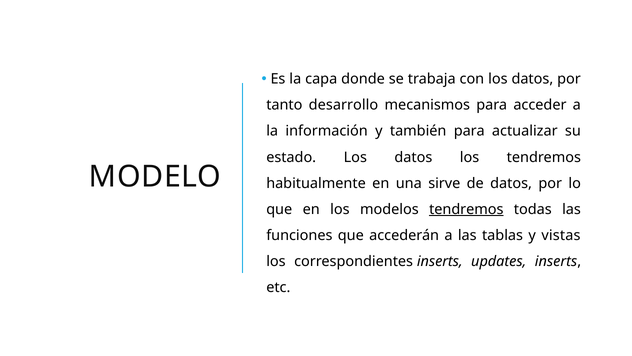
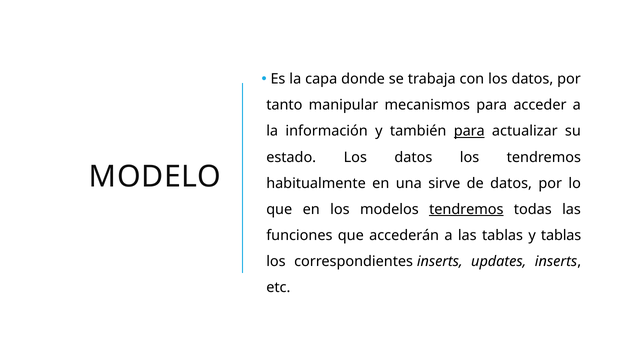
desarrollo: desarrollo -> manipular
para at (469, 131) underline: none -> present
y vistas: vistas -> tablas
